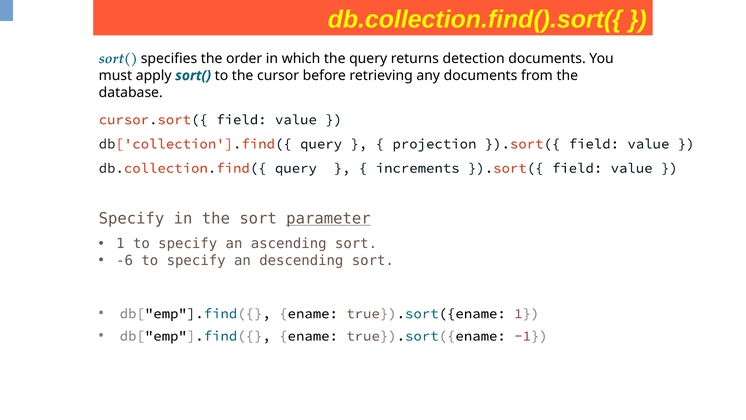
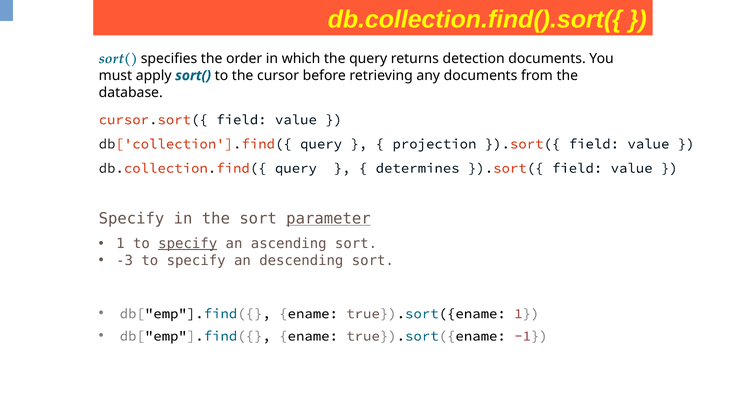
increments: increments -> determines
specify at (188, 243) underline: none -> present
-6: -6 -> -3
